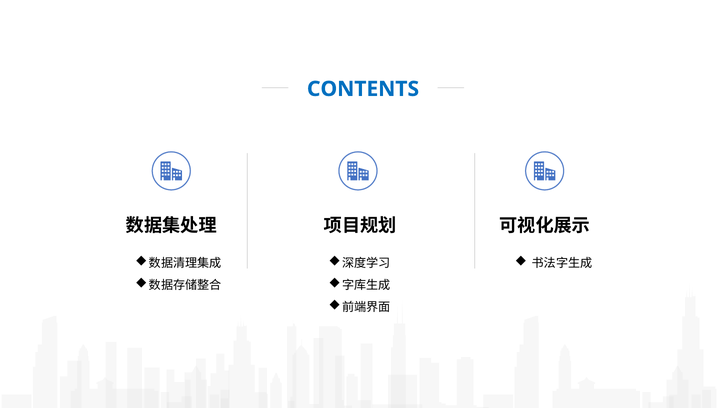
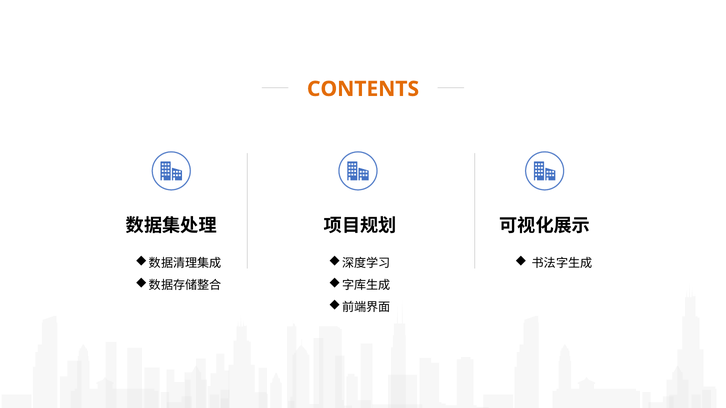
CONTENTS colour: blue -> orange
